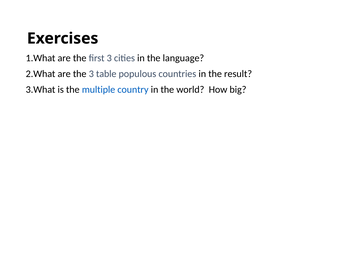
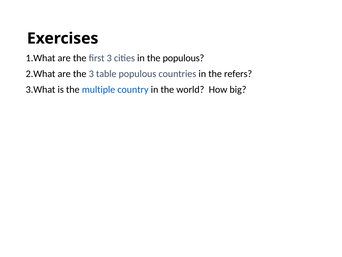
the language: language -> populous
result: result -> refers
